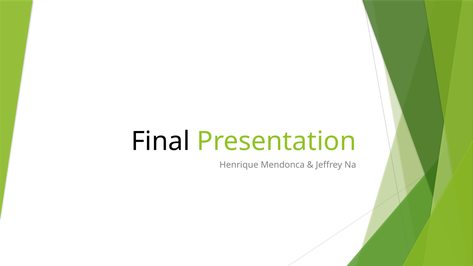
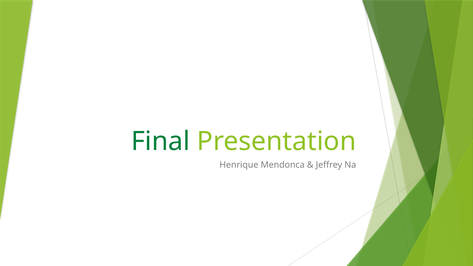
Final colour: black -> green
